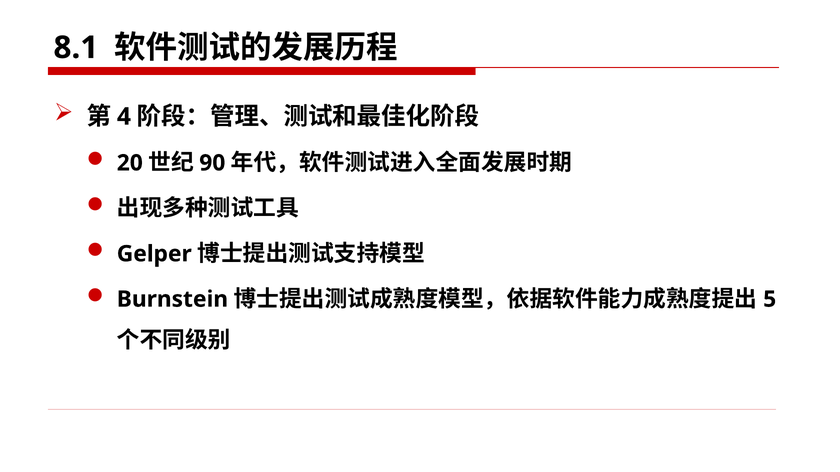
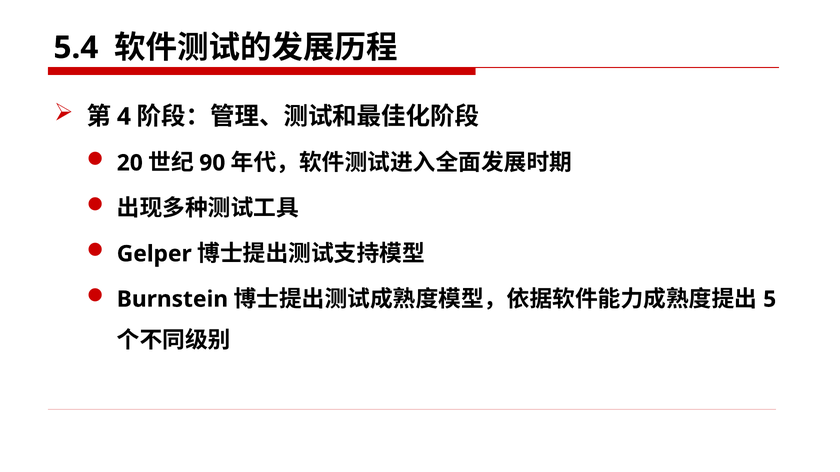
8.1: 8.1 -> 5.4
